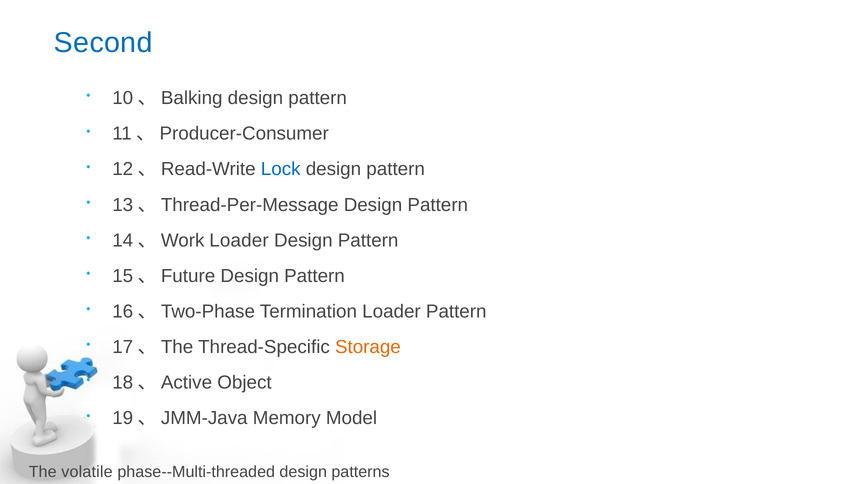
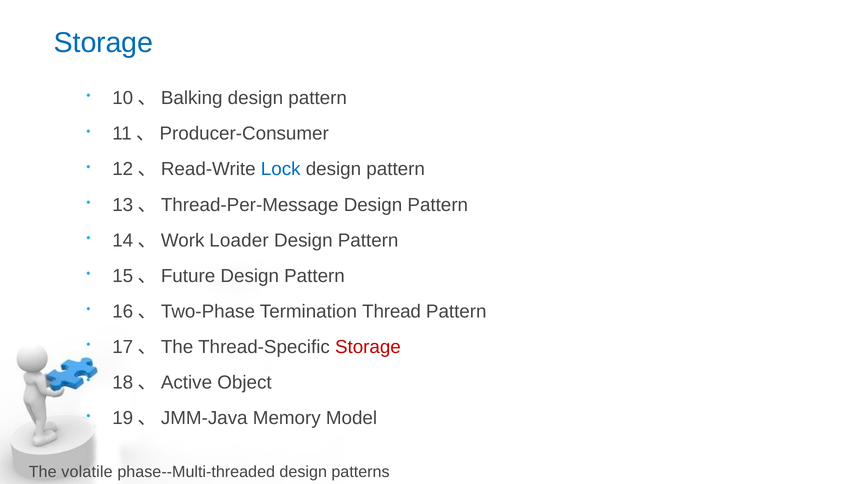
Second at (103, 43): Second -> Storage
Termination Loader: Loader -> Thread
Storage at (368, 347) colour: orange -> red
